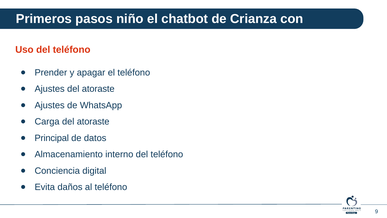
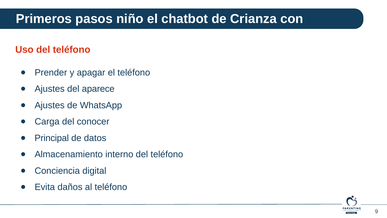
Ajustes del atoraste: atoraste -> aparece
Carga del atoraste: atoraste -> conocer
